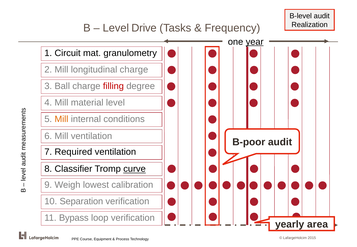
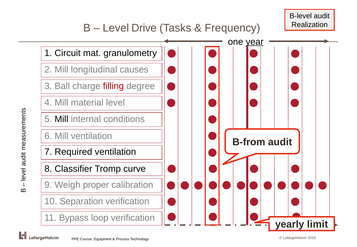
longitudinal charge: charge -> causes
Mill at (61, 119) colour: orange -> black
B-poor: B-poor -> B-from
curve underline: present -> none
lowest: lowest -> proper
area: area -> limit
